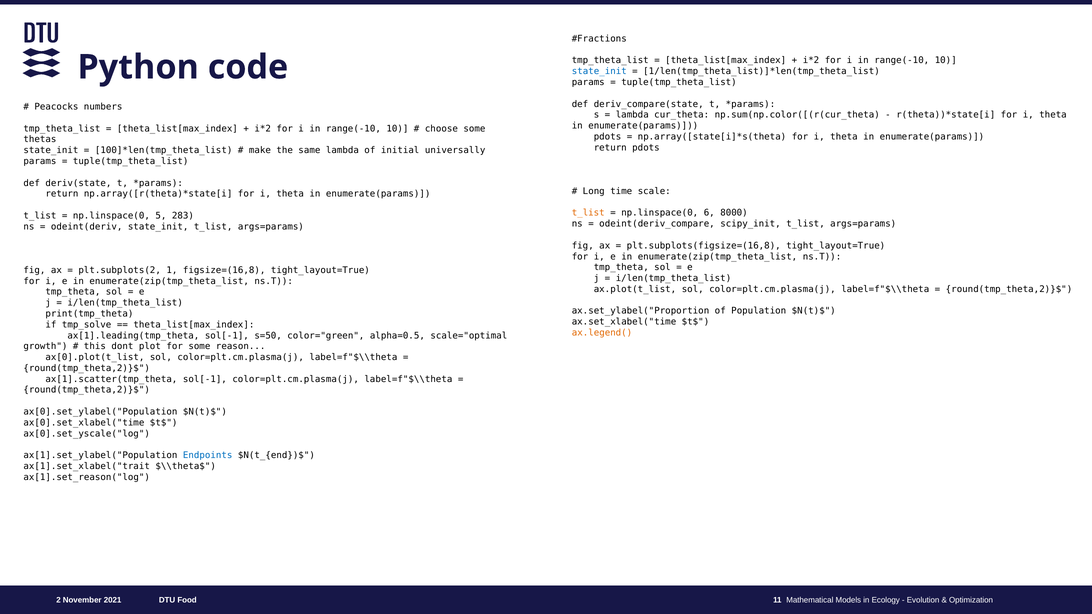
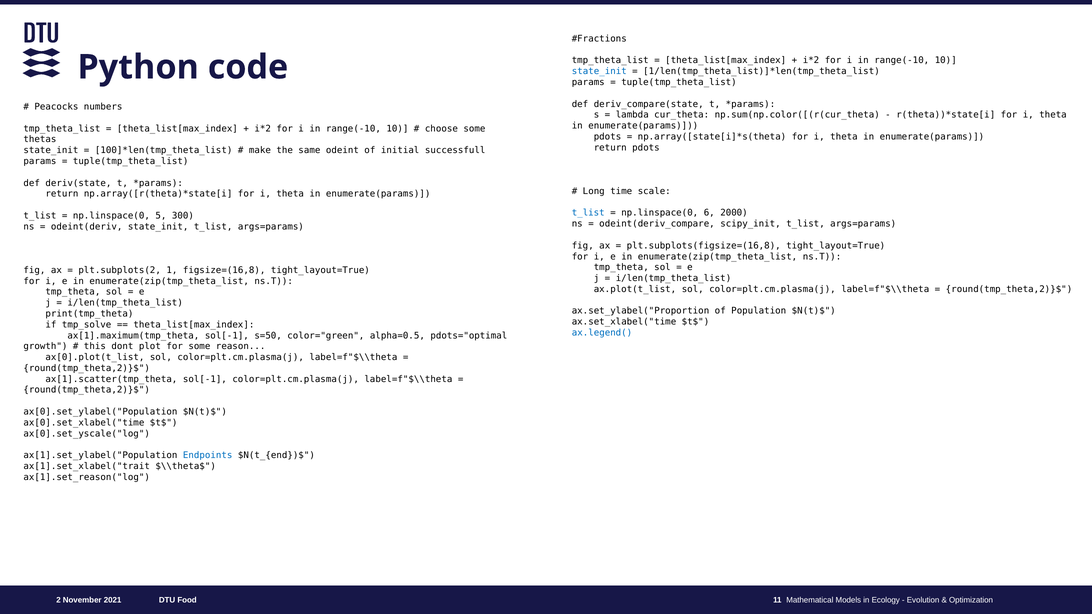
same lambda: lambda -> odeint
universally: universally -> successfull
t_list at (588, 213) colour: orange -> blue
8000: 8000 -> 2000
283: 283 -> 300
ax.legend( colour: orange -> blue
ax[1].leading(tmp_theta: ax[1].leading(tmp_theta -> ax[1].maximum(tmp_theta
scale="optimal: scale="optimal -> pdots="optimal
